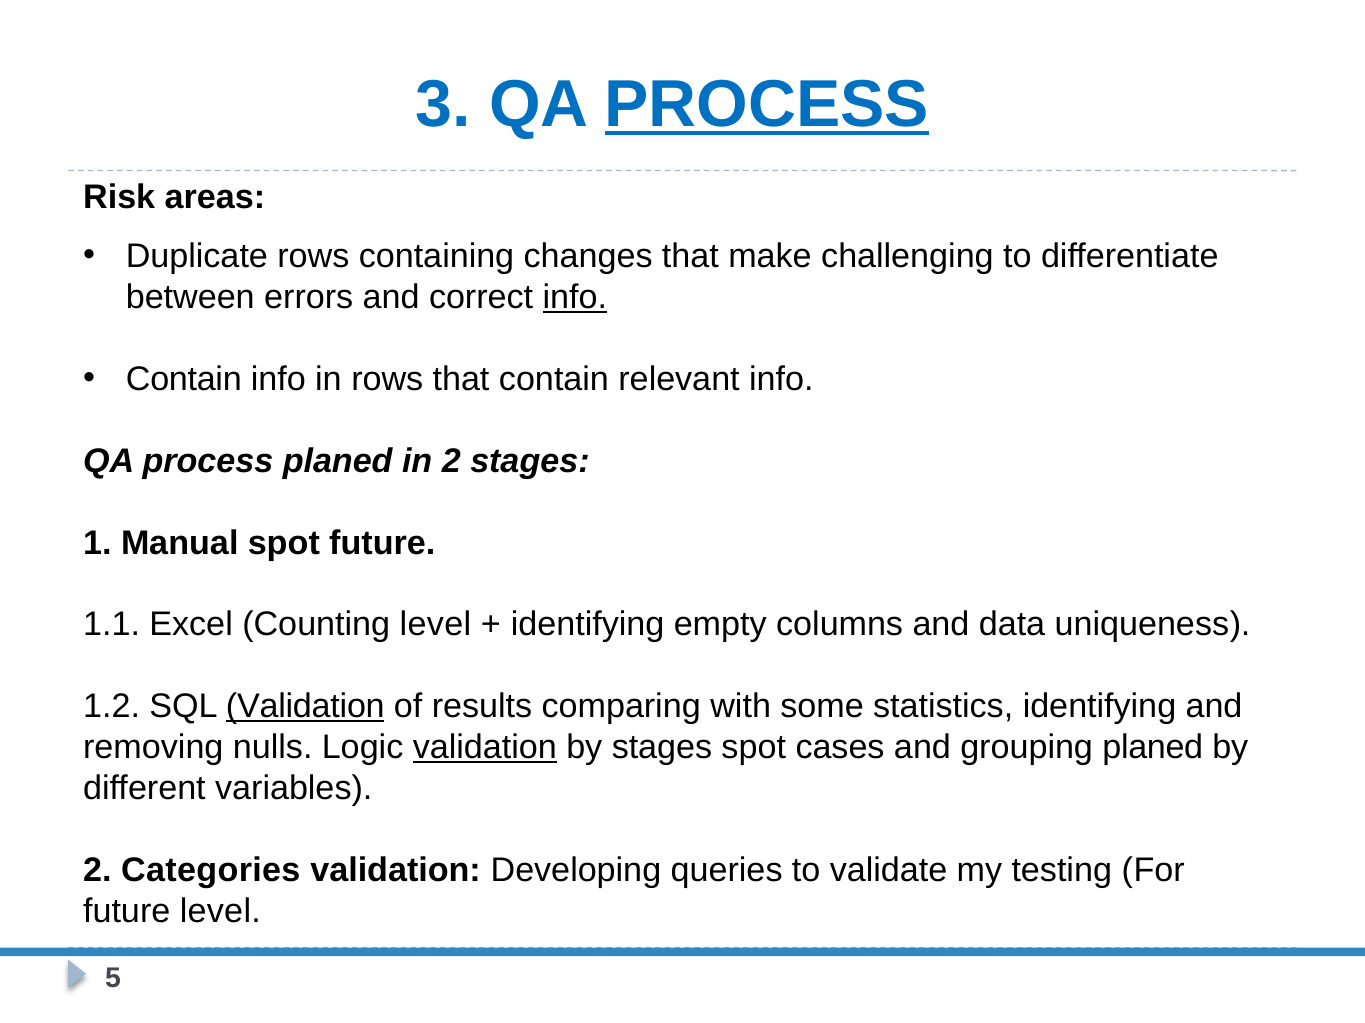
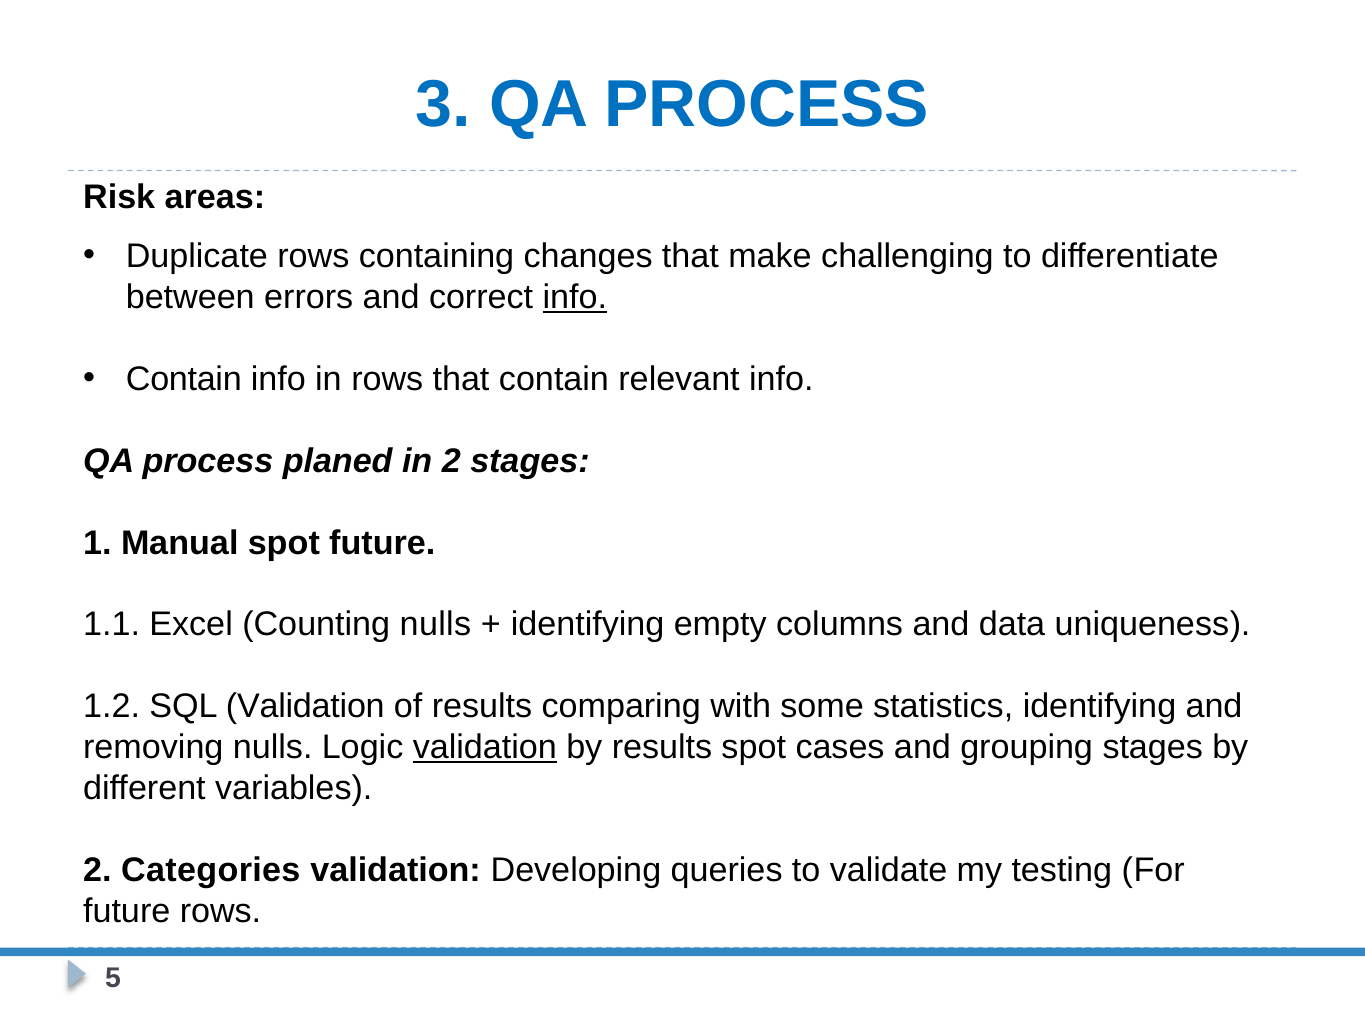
PROCESS at (767, 104) underline: present -> none
Counting level: level -> nulls
Validation at (305, 707) underline: present -> none
by stages: stages -> results
grouping planed: planed -> stages
future level: level -> rows
